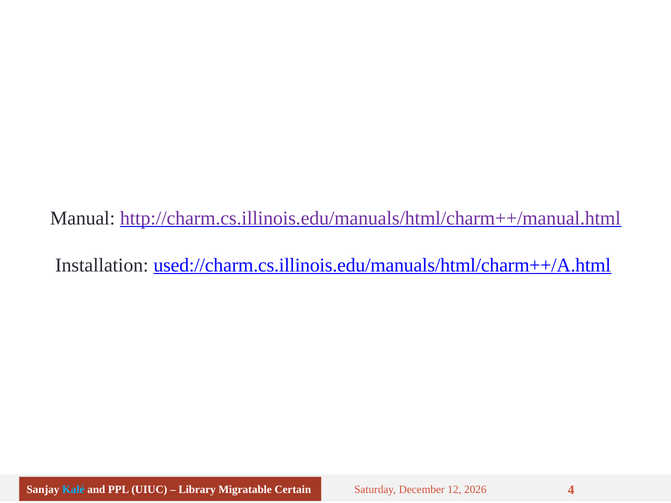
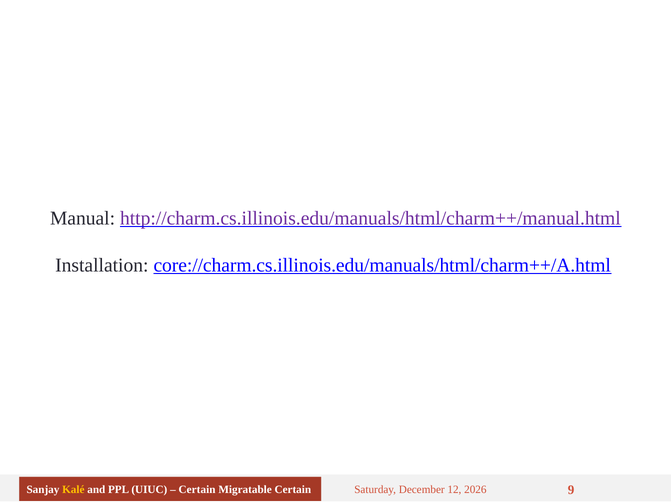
used://charm.cs.illinois.edu/manuals/html/charm++/A.html: used://charm.cs.illinois.edu/manuals/html/charm++/A.html -> core://charm.cs.illinois.edu/manuals/html/charm++/A.html
Kalé colour: light blue -> yellow
Library at (197, 490): Library -> Certain
4: 4 -> 9
